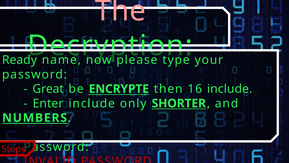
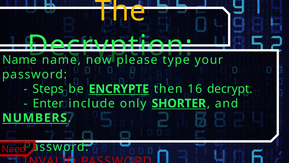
The colour: pink -> yellow
Ready at (20, 60): Ready -> Name
Great: Great -> Steps
16 include: include -> decrypt
Steps: Steps -> Need
